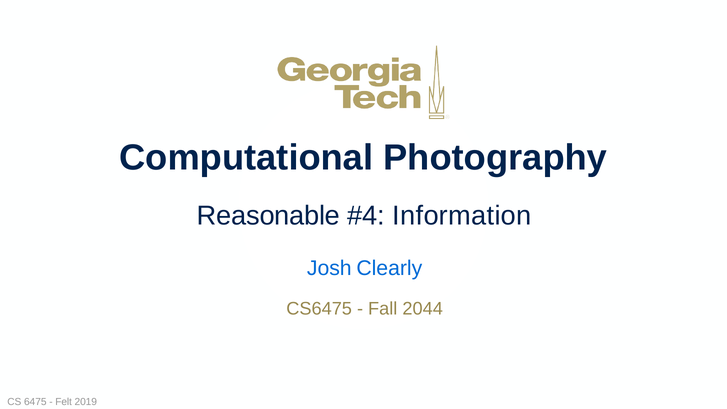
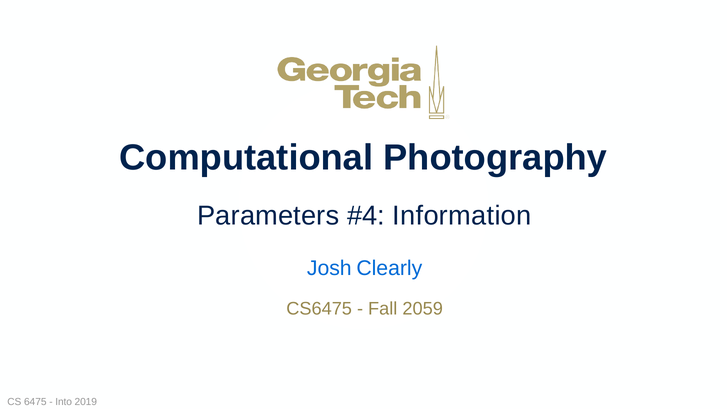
Reasonable: Reasonable -> Parameters
2044: 2044 -> 2059
Felt: Felt -> Into
